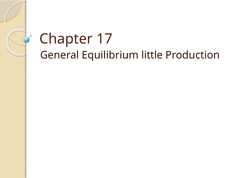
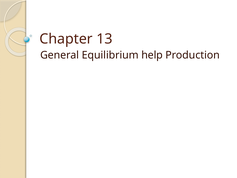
17: 17 -> 13
little: little -> help
